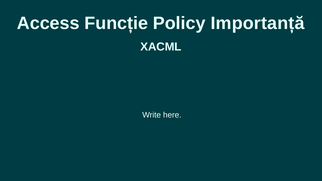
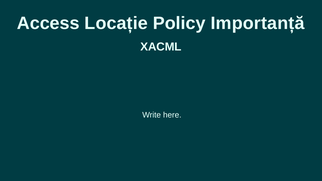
Funcție: Funcție -> Locație
